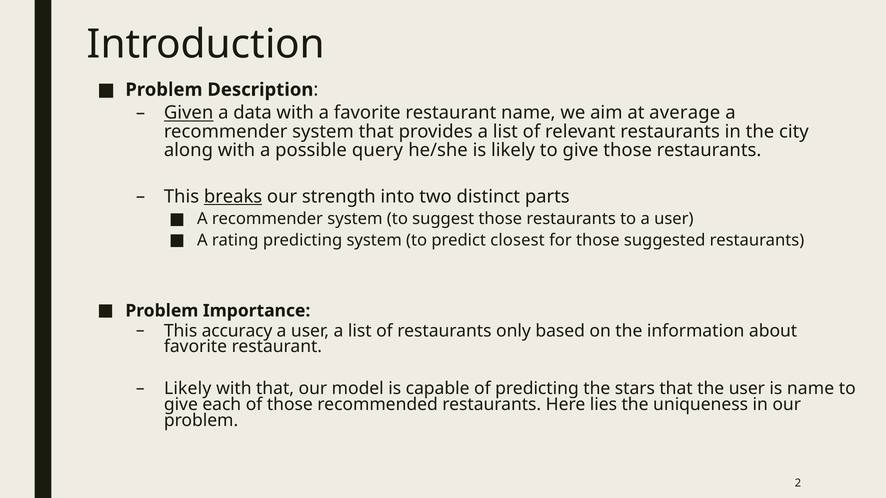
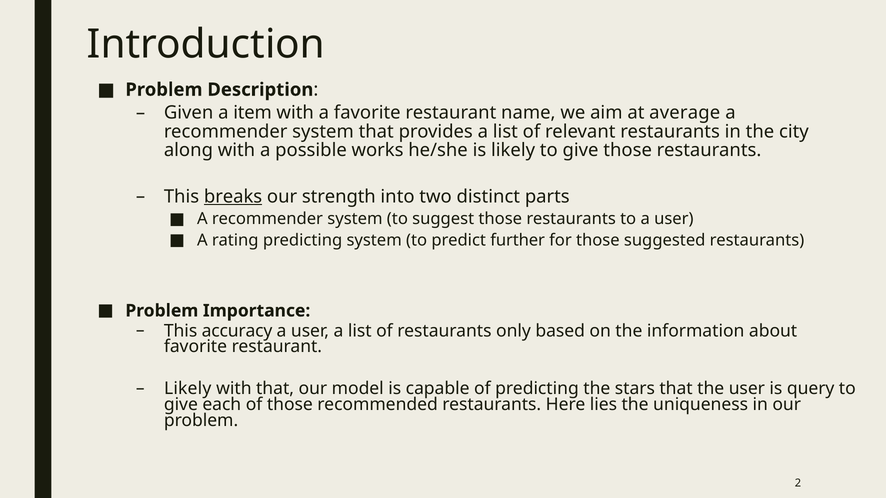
Given underline: present -> none
data: data -> item
query: query -> works
closest: closest -> further
is name: name -> query
